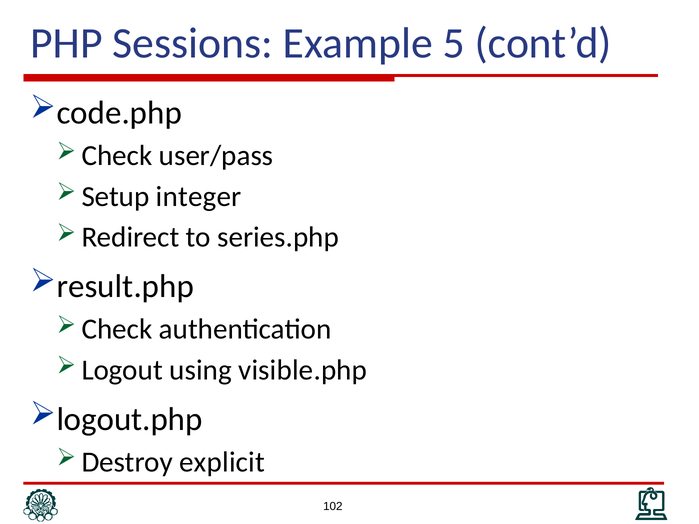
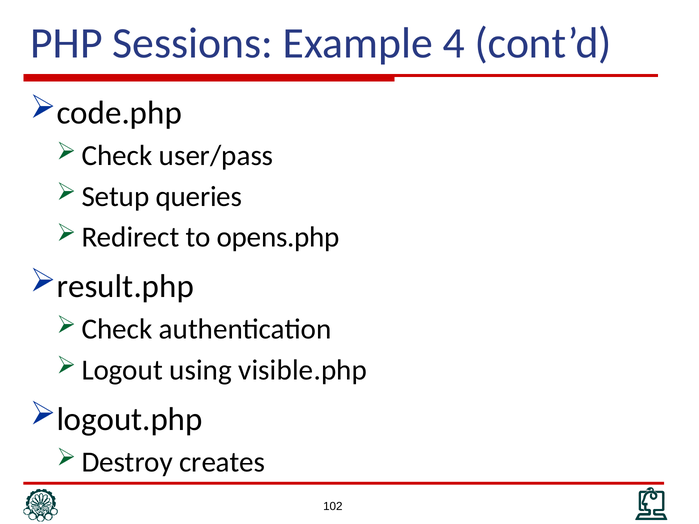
5: 5 -> 4
integer: integer -> queries
series.php: series.php -> opens.php
explicit: explicit -> creates
